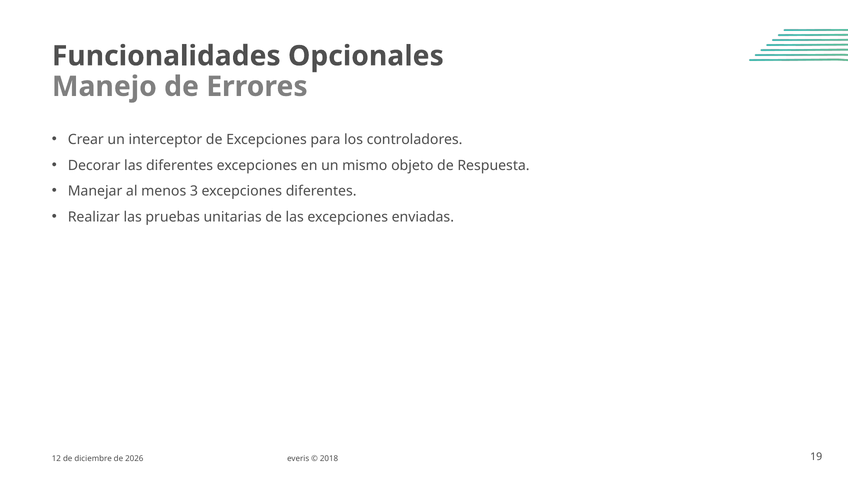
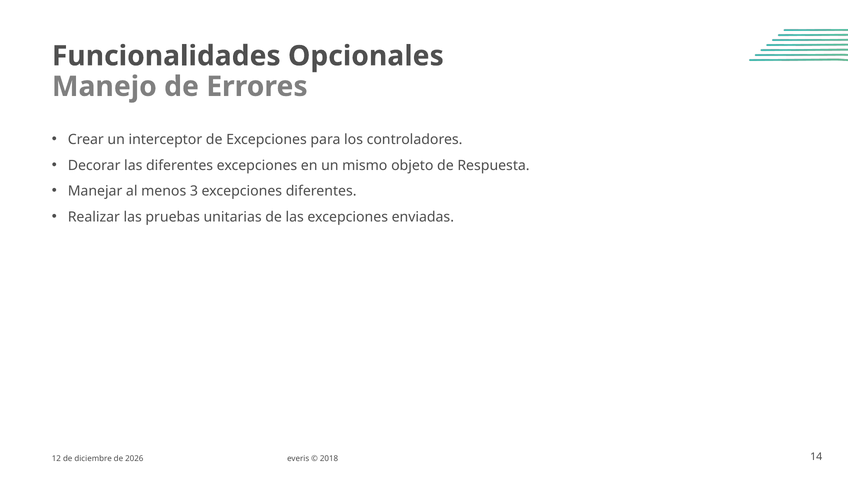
19: 19 -> 14
